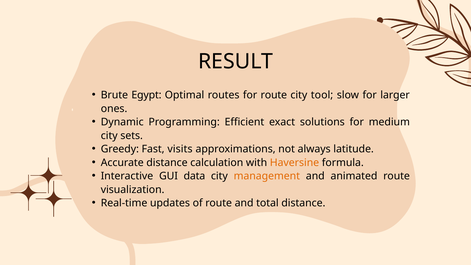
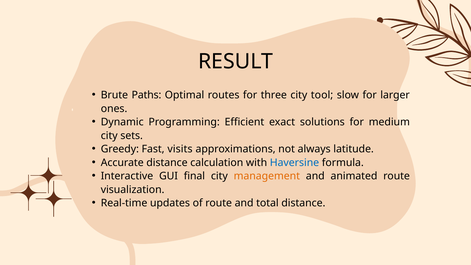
Egypt: Egypt -> Paths
for route: route -> three
Haversine colour: orange -> blue
data: data -> final
